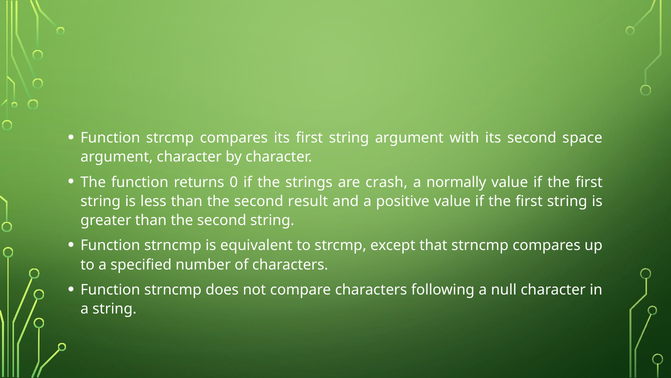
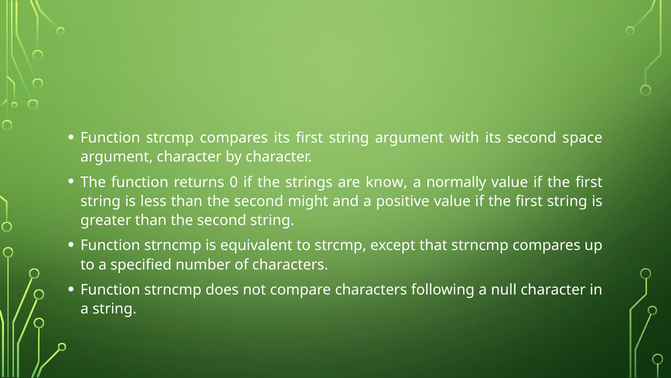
crash: crash -> know
result: result -> might
